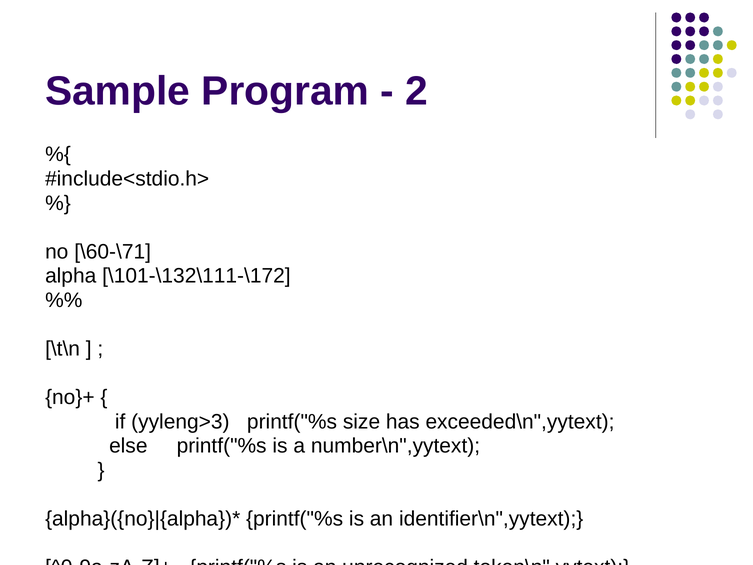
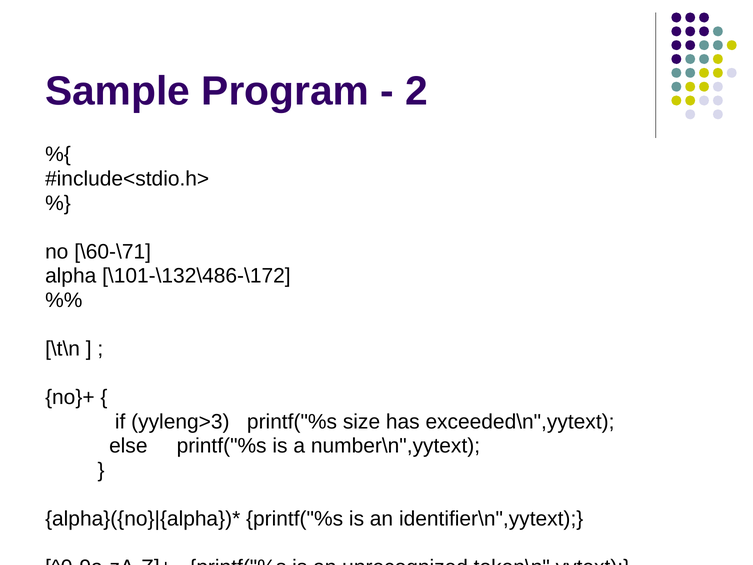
\101-\132\111-\172: \101-\132\111-\172 -> \101-\132\486-\172
